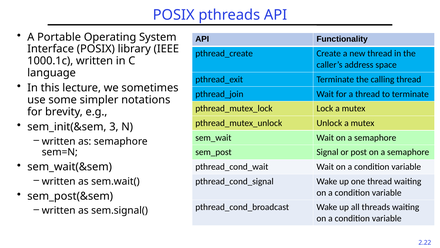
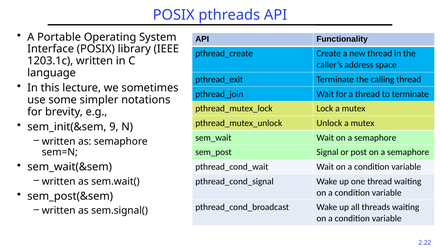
1000.1c: 1000.1c -> 1203.1c
3: 3 -> 9
